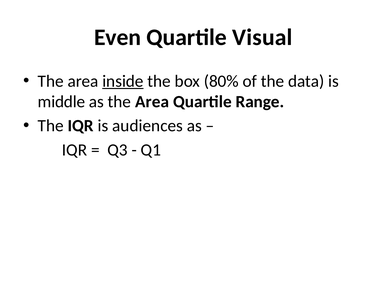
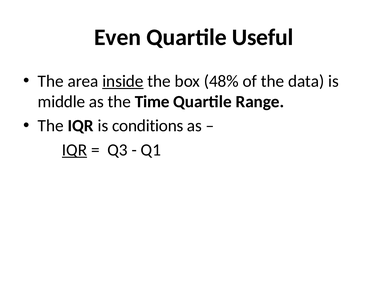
Visual: Visual -> Useful
80%: 80% -> 48%
as the Area: Area -> Time
audiences: audiences -> conditions
IQR at (75, 150) underline: none -> present
